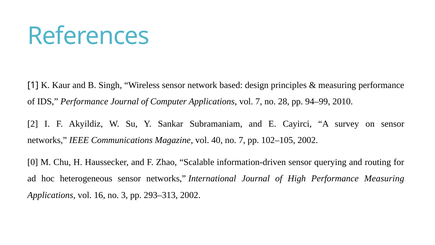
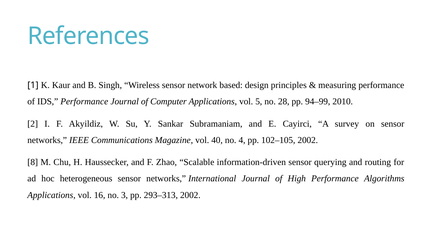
vol 7: 7 -> 5
no 7: 7 -> 4
0: 0 -> 8
Performance Measuring: Measuring -> Algorithms
